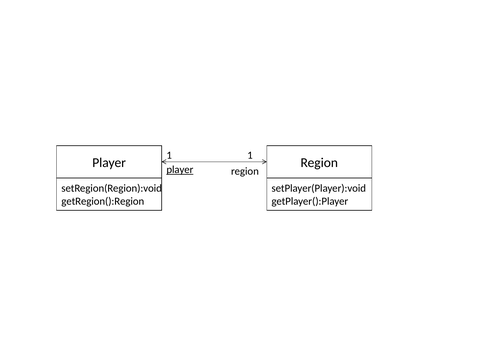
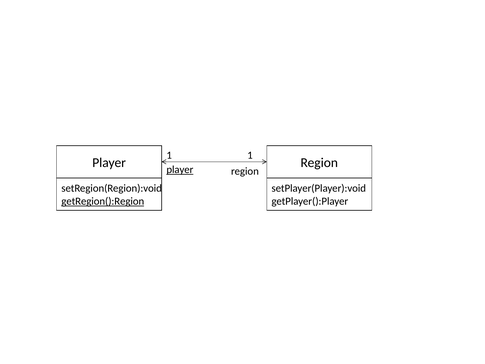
getRegion():Region underline: none -> present
